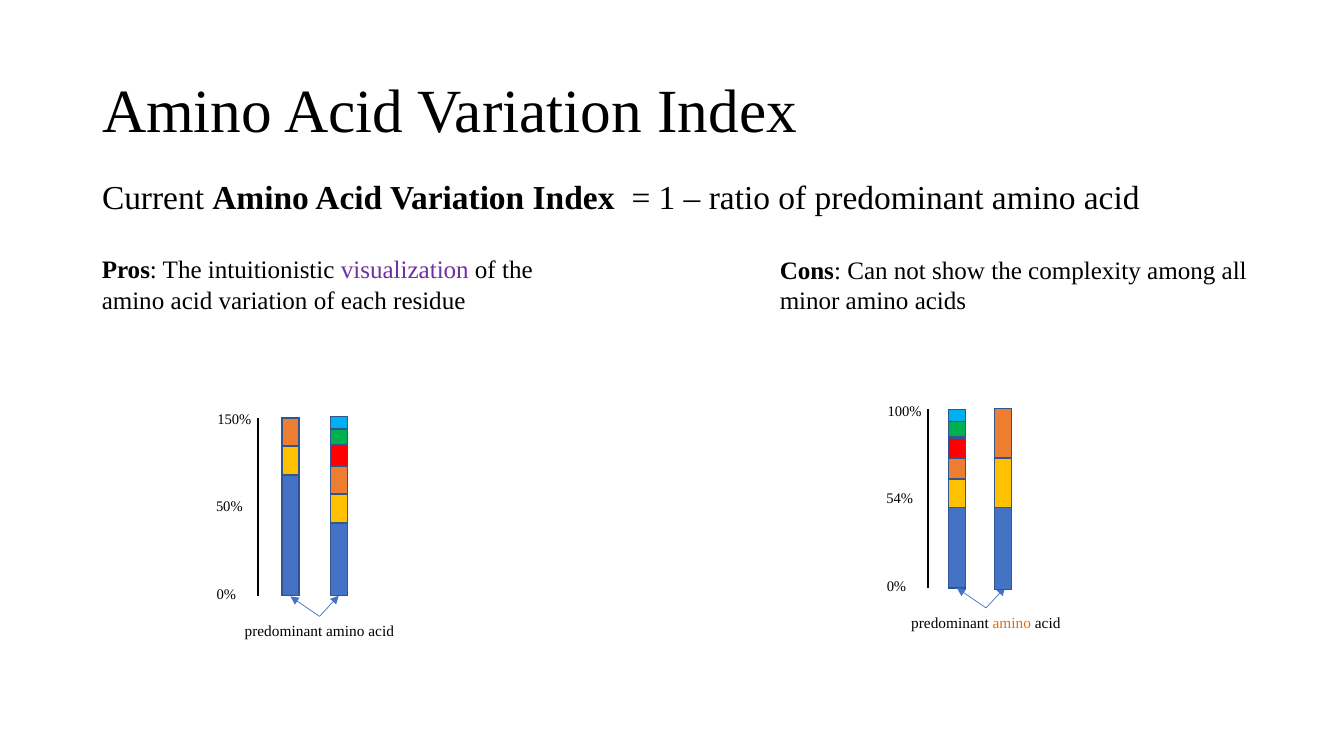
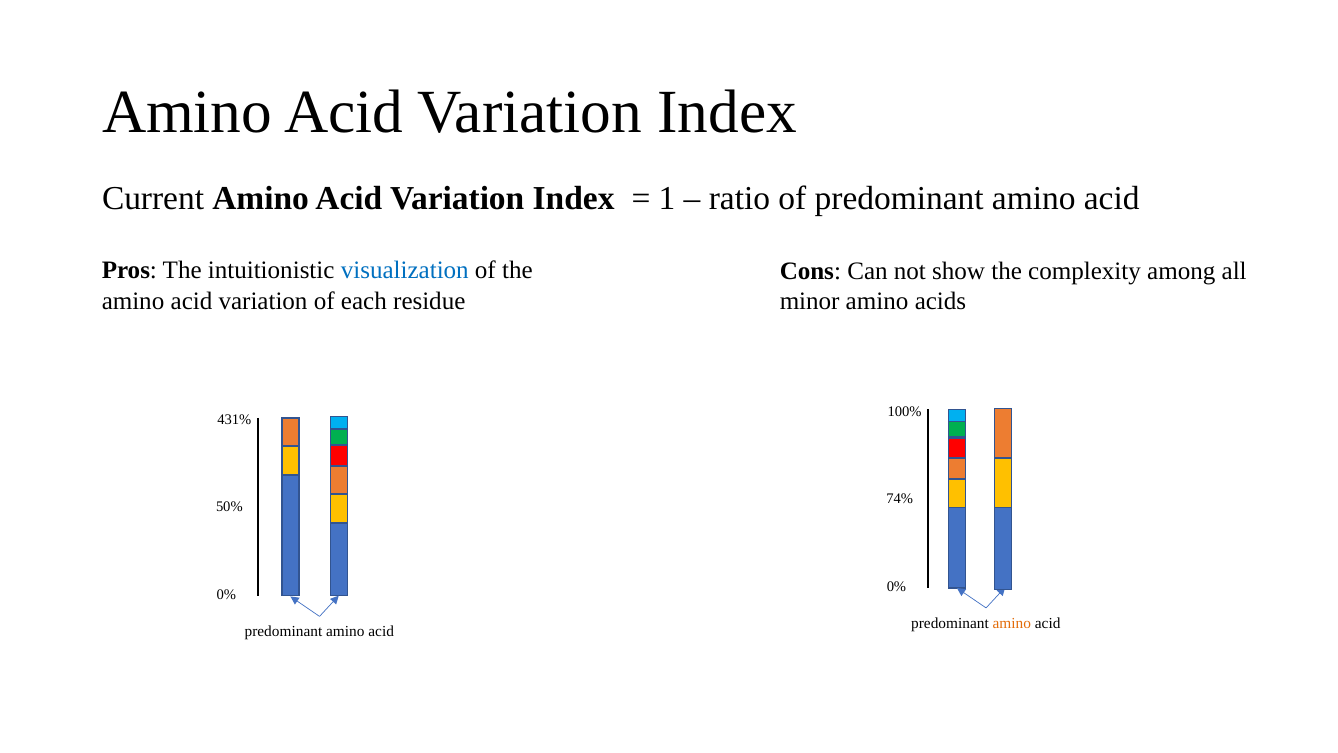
visualization colour: purple -> blue
150%: 150% -> 431%
54%: 54% -> 74%
